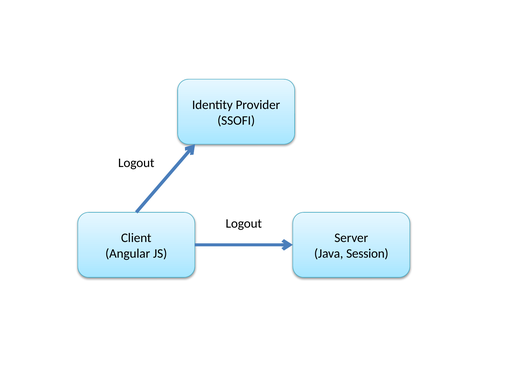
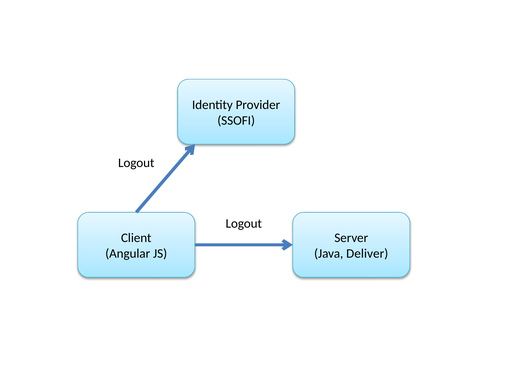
Session: Session -> Deliver
